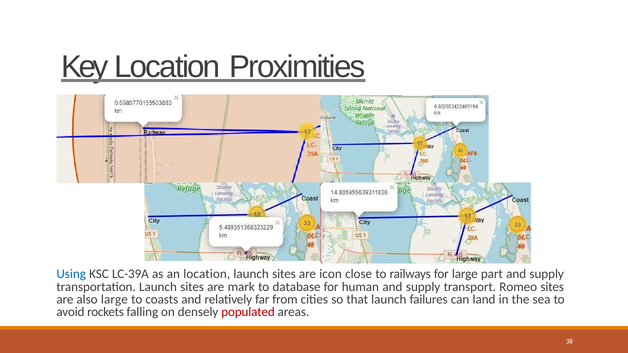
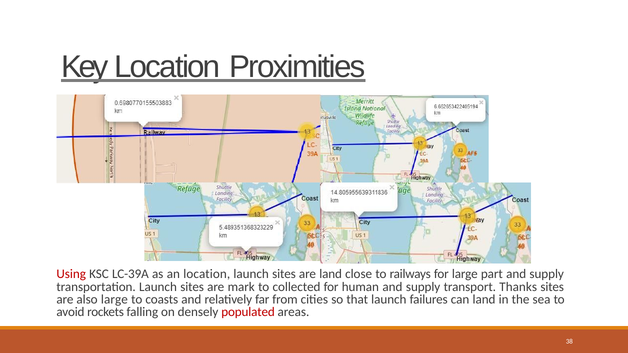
Using colour: blue -> red
are icon: icon -> land
database: database -> collected
Romeo: Romeo -> Thanks
